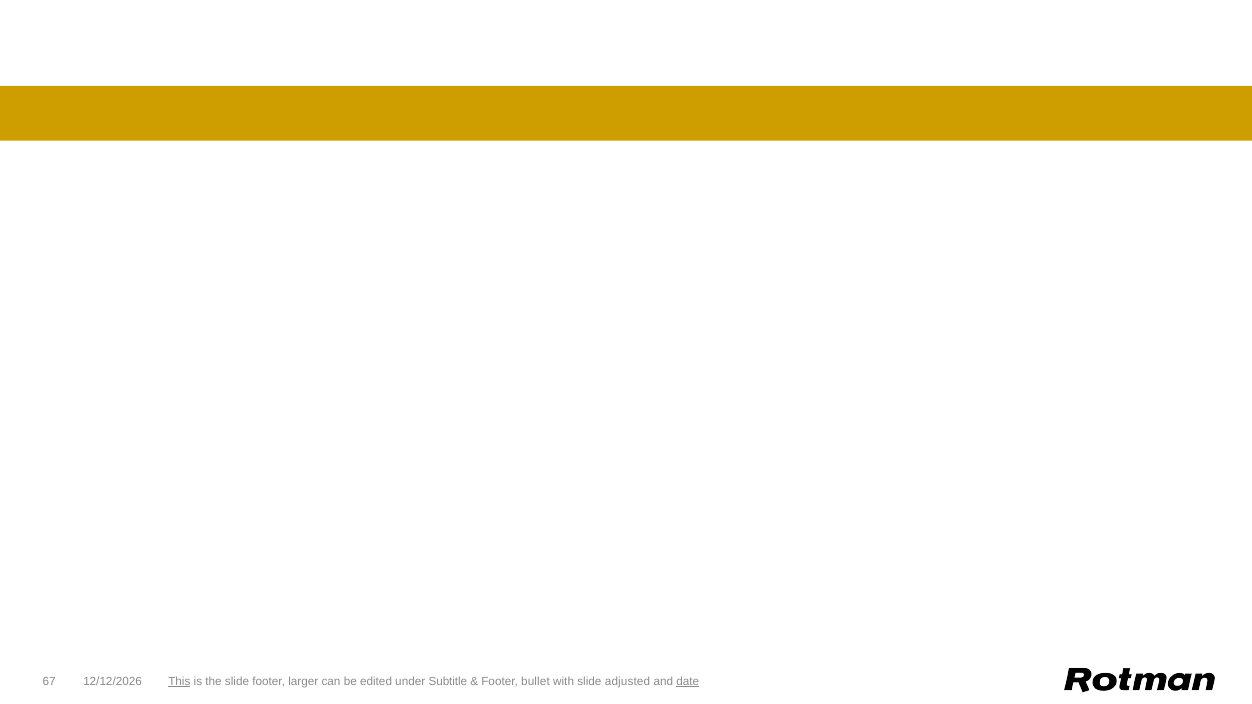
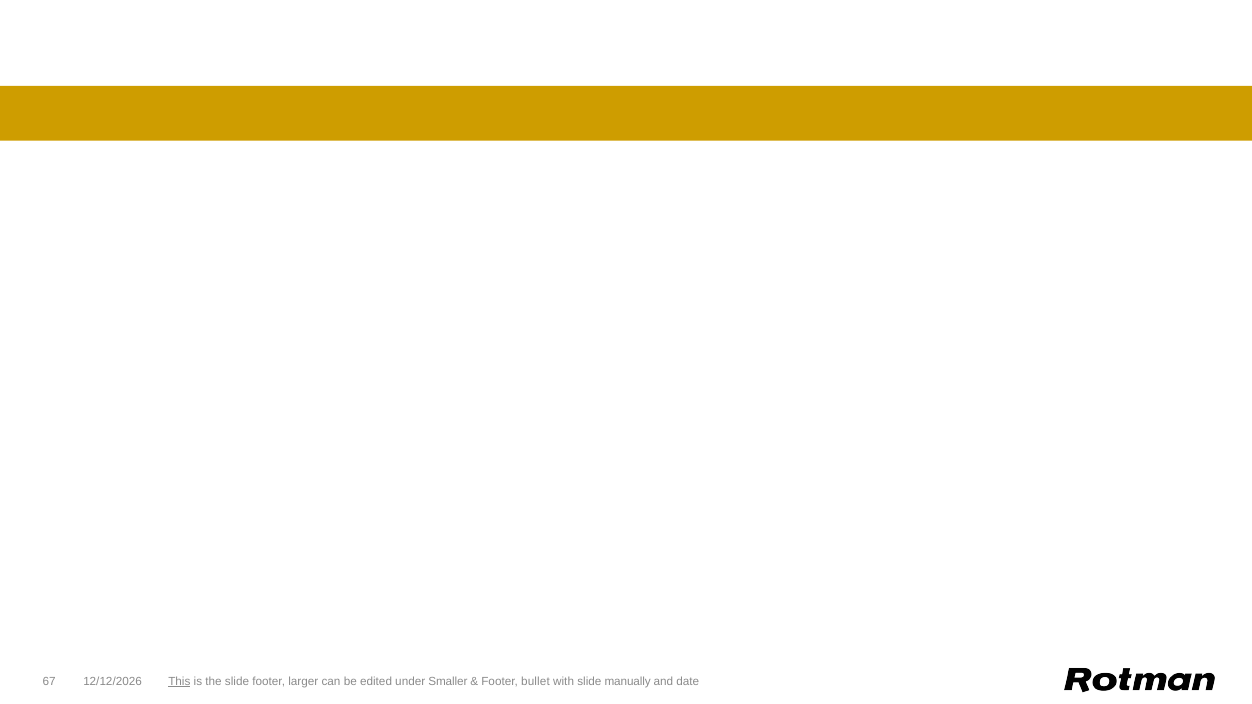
Subtitle: Subtitle -> Smaller
adjusted: adjusted -> manually
date underline: present -> none
